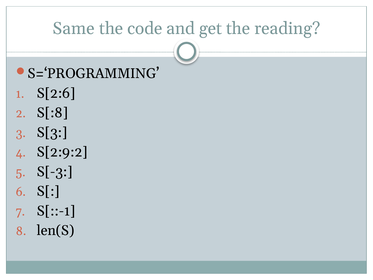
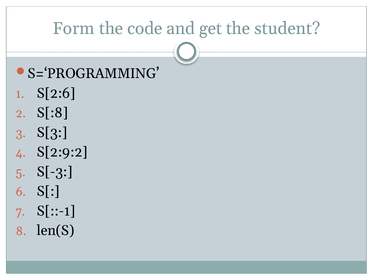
Same: Same -> Form
reading: reading -> student
